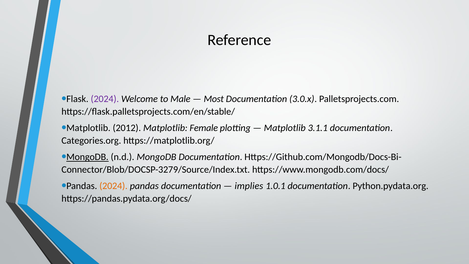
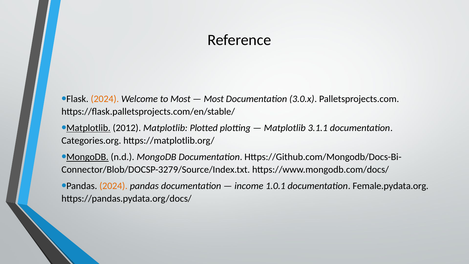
2024 at (105, 99) colour: purple -> orange
to Male: Male -> Most
Matplotlib at (88, 128) underline: none -> present
Female: Female -> Plotted
implies: implies -> income
Python.pydata.org: Python.pydata.org -> Female.pydata.org
